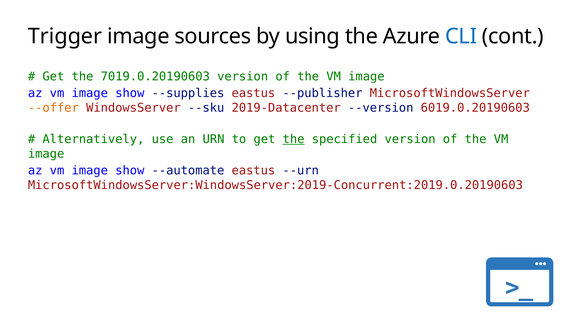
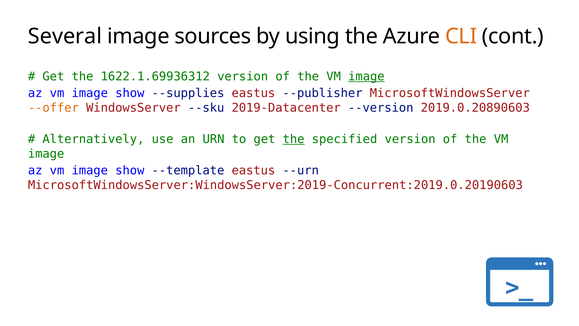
Trigger: Trigger -> Several
CLI colour: blue -> orange
7019.0.20190603: 7019.0.20190603 -> 1622.1.69936312
image at (366, 76) underline: none -> present
6019.0.20190603: 6019.0.20190603 -> 2019.0.20890603
--automate: --automate -> --template
